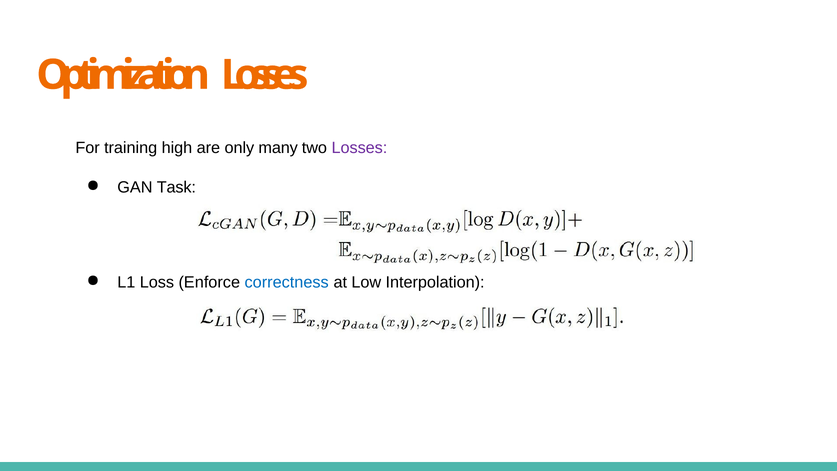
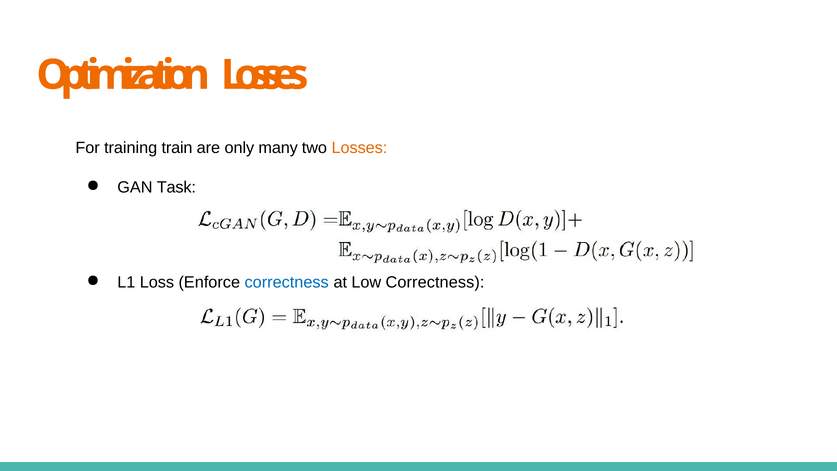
high: high -> train
Losses at (359, 148) colour: purple -> orange
Low Interpolation: Interpolation -> Correctness
